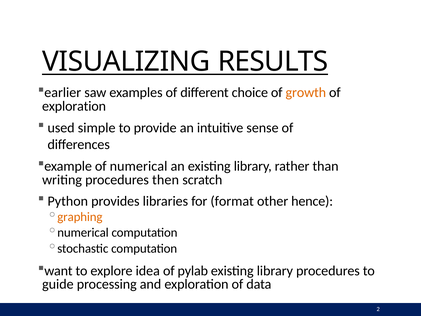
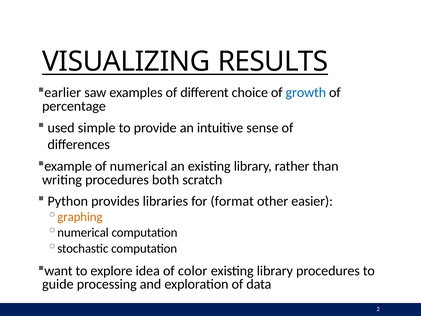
growth colour: orange -> blue
exploration at (74, 106): exploration -> percentage
then: then -> both
hence: hence -> easier
pylab: pylab -> color
